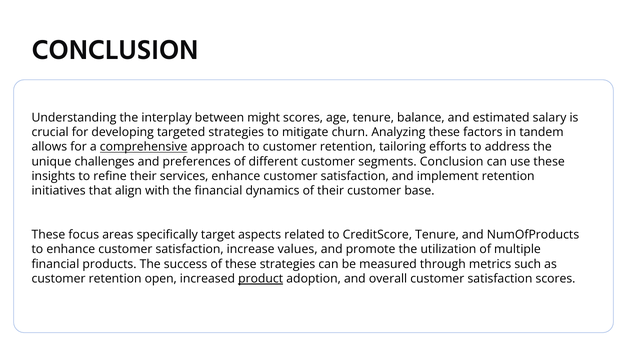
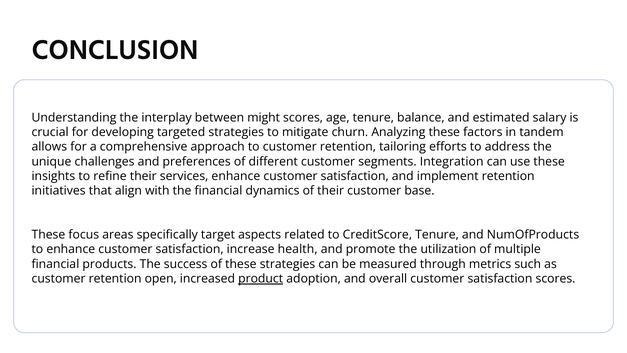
comprehensive underline: present -> none
segments Conclusion: Conclusion -> Integration
values: values -> health
